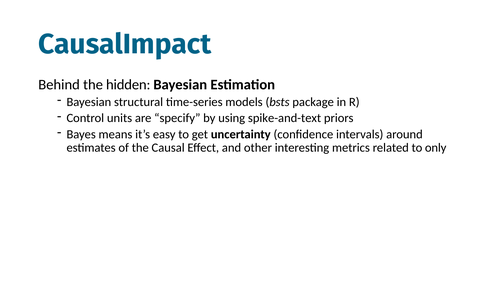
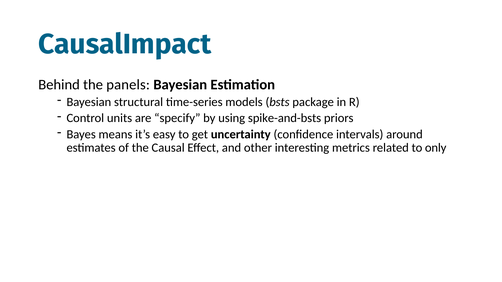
hidden: hidden -> panels
spike-and-text: spike-and-text -> spike-and-bsts
